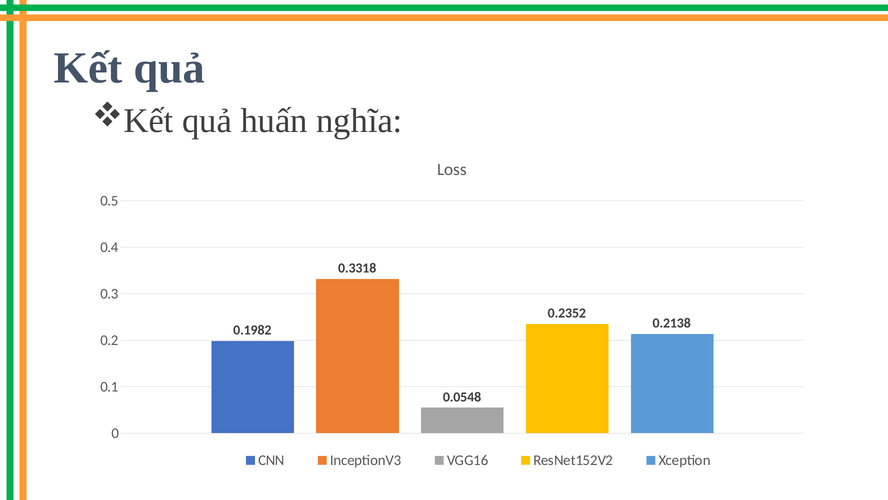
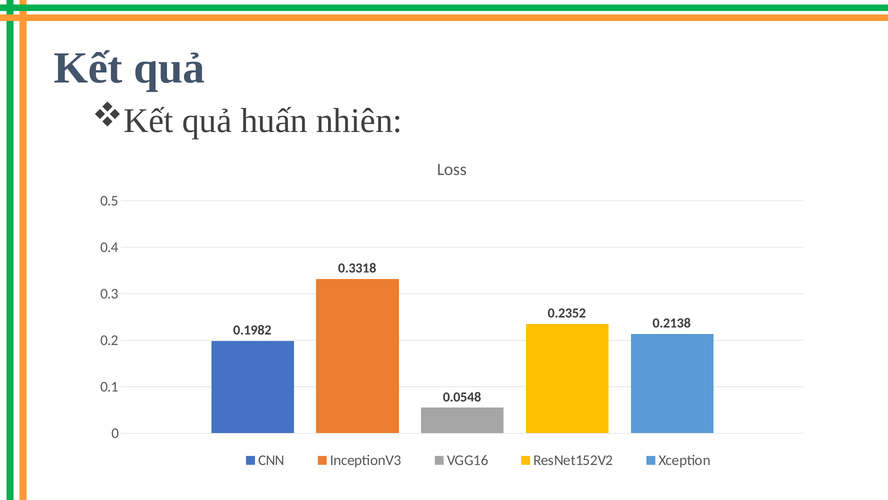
nghĩa: nghĩa -> nhiên
